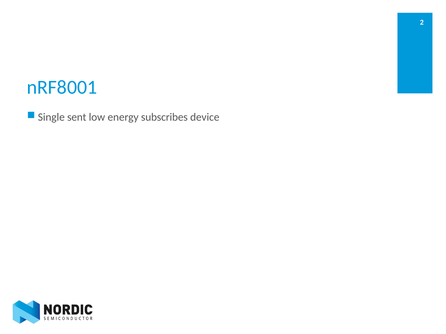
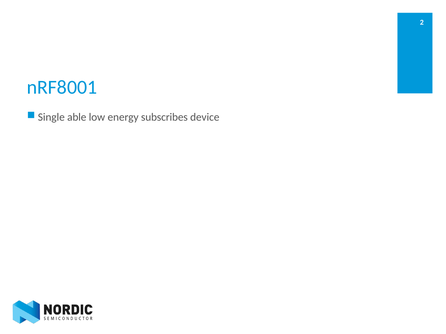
sent: sent -> able
